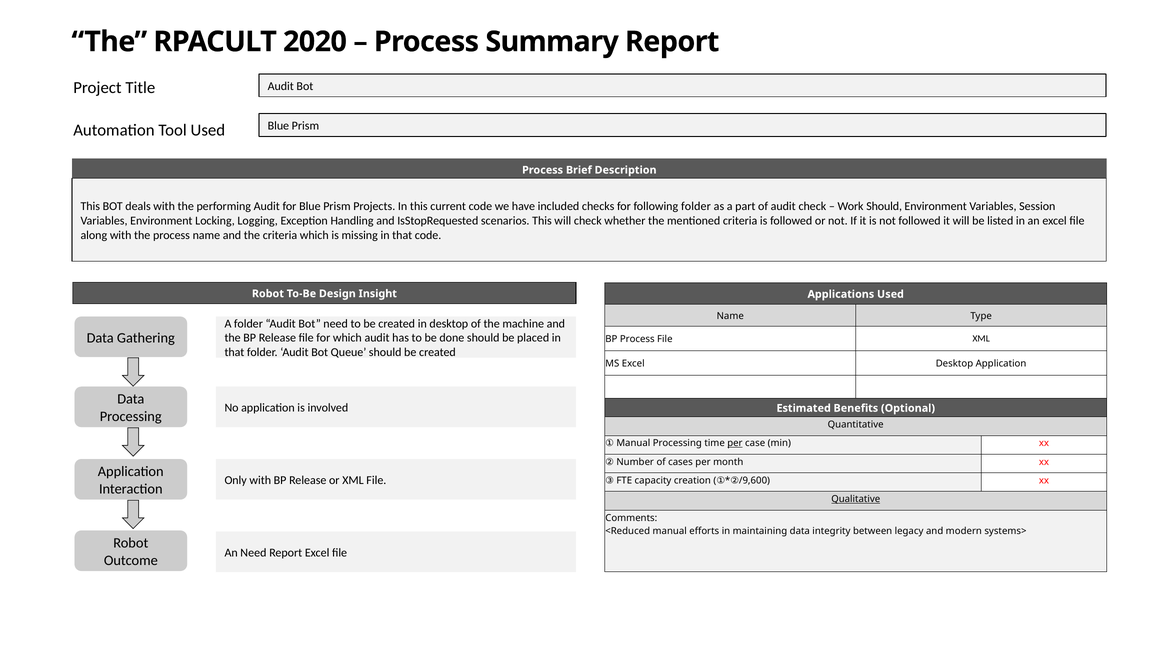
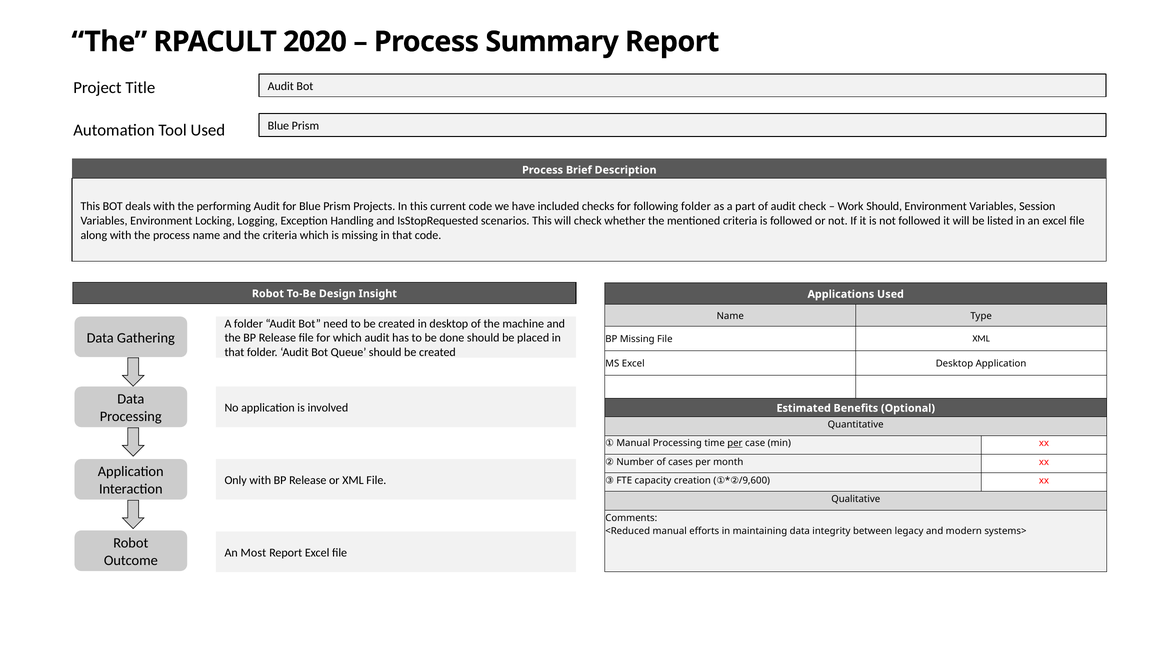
BP Process: Process -> Missing
Qualitative underline: present -> none
An Need: Need -> Most
